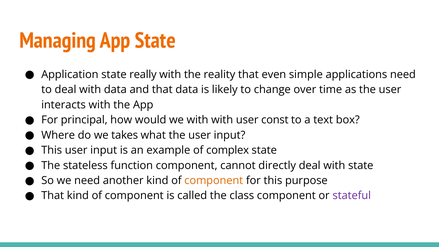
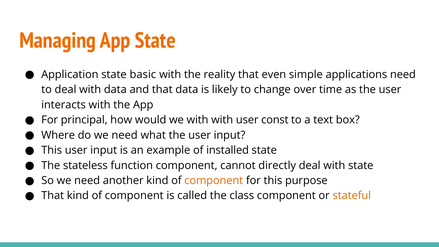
really: really -> basic
do we takes: takes -> need
complex: complex -> installed
stateful colour: purple -> orange
